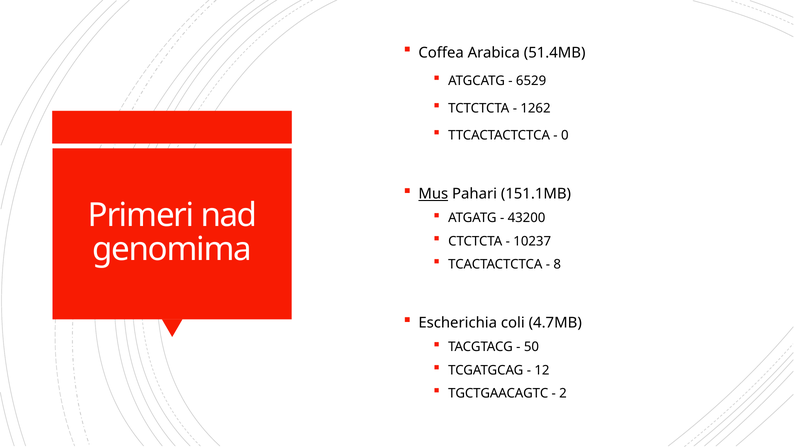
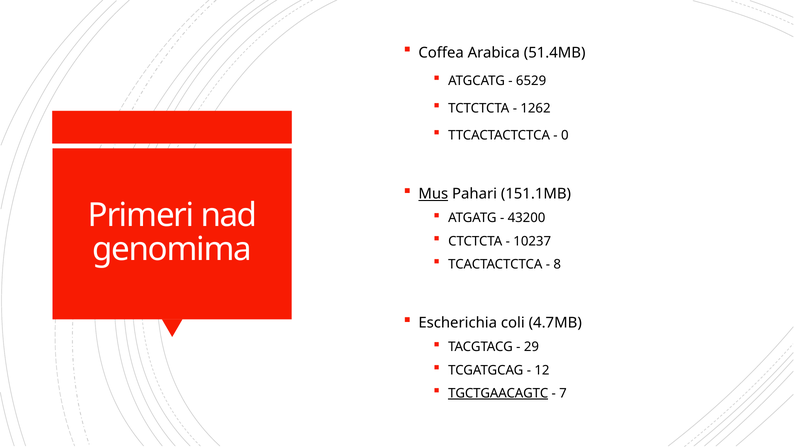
50: 50 -> 29
TGCTGAACAGTC underline: none -> present
2: 2 -> 7
